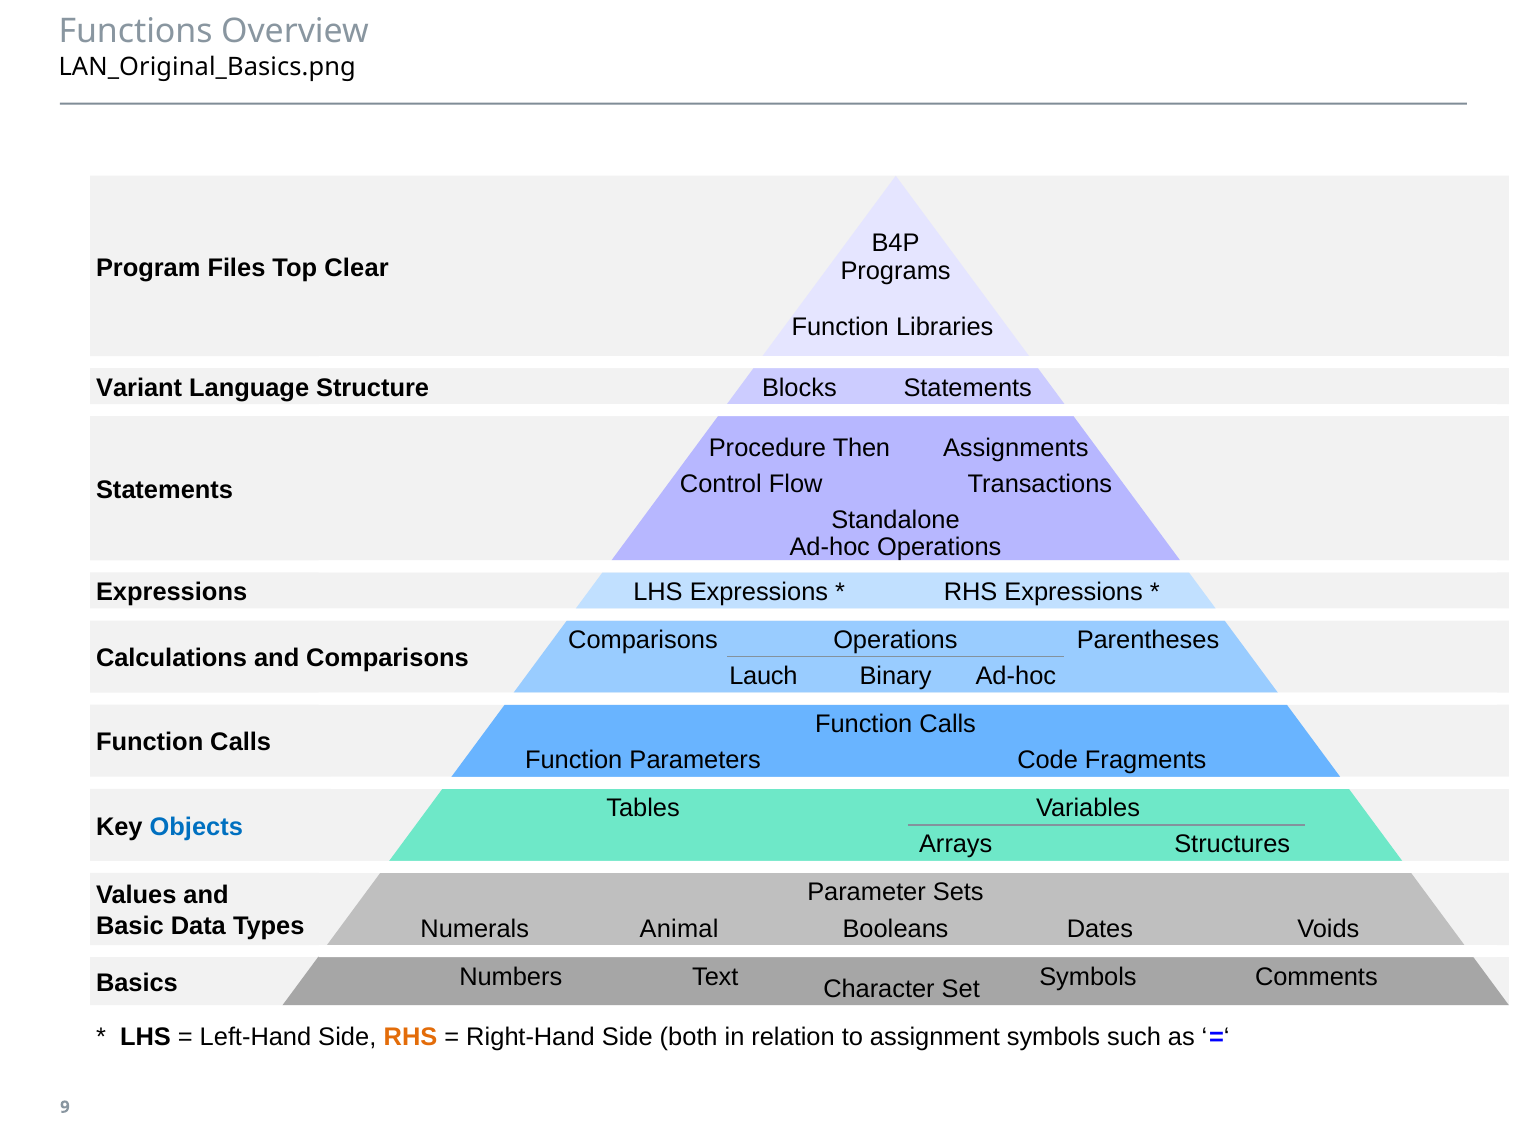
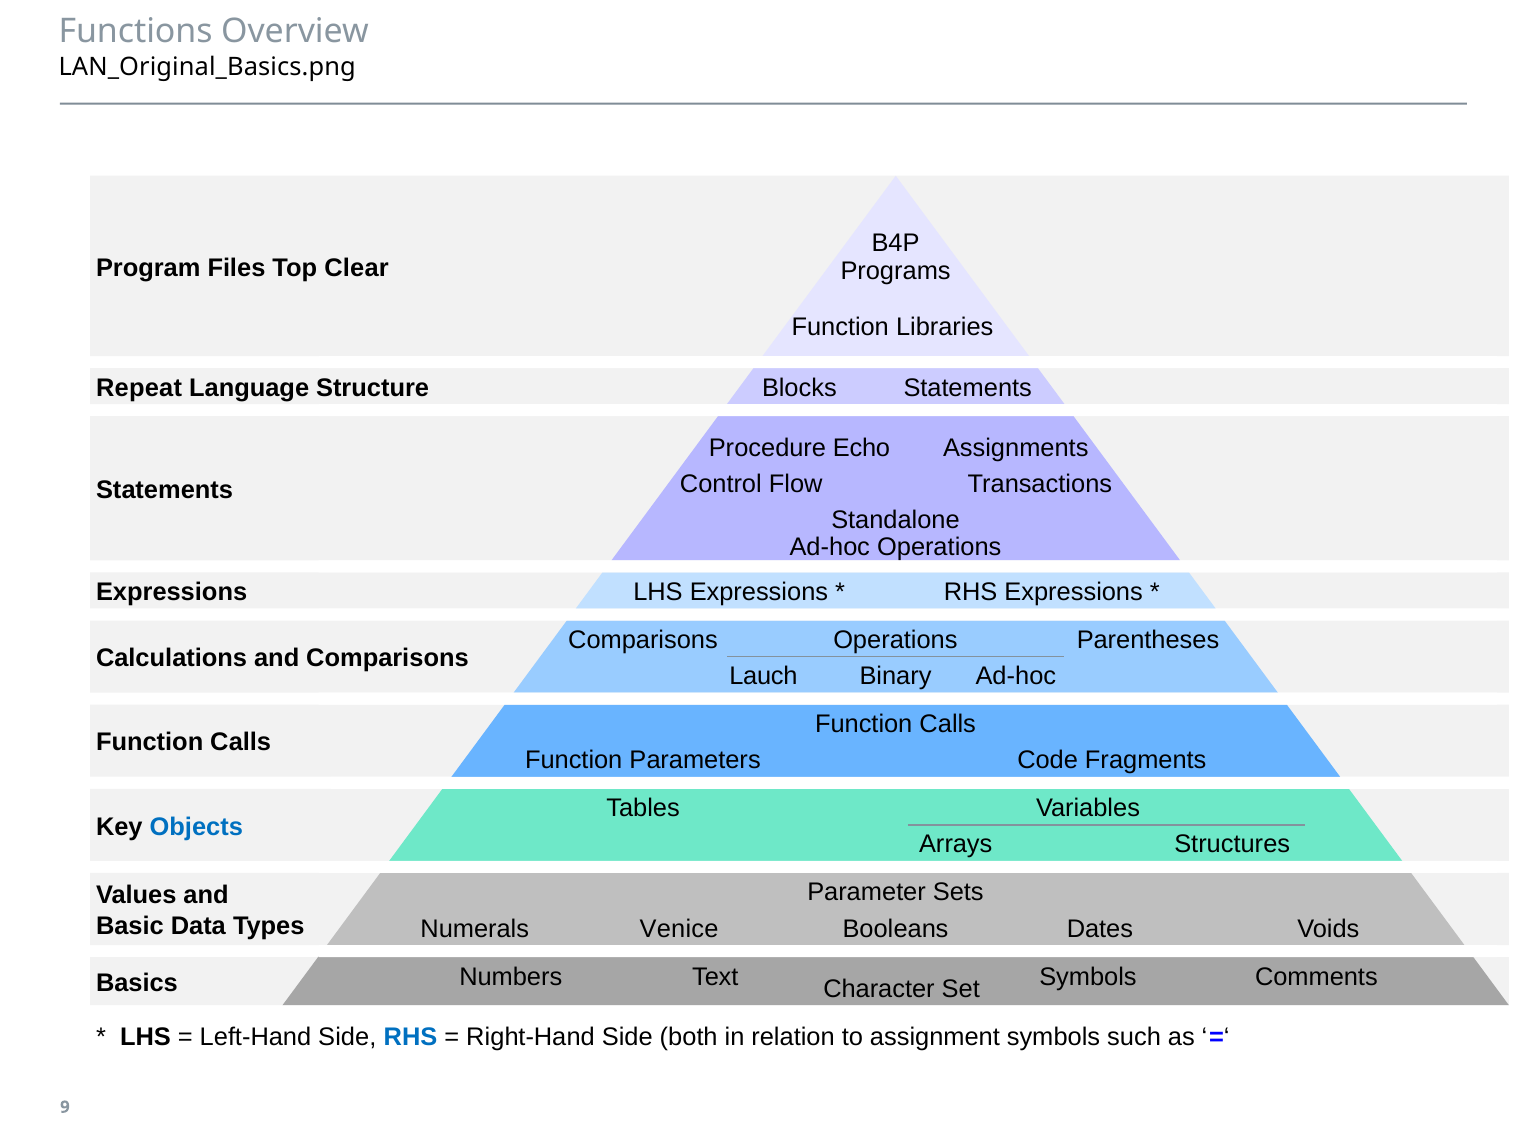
Variant: Variant -> Repeat
Then: Then -> Echo
Animal: Animal -> Venice
RHS at (411, 1037) colour: orange -> blue
